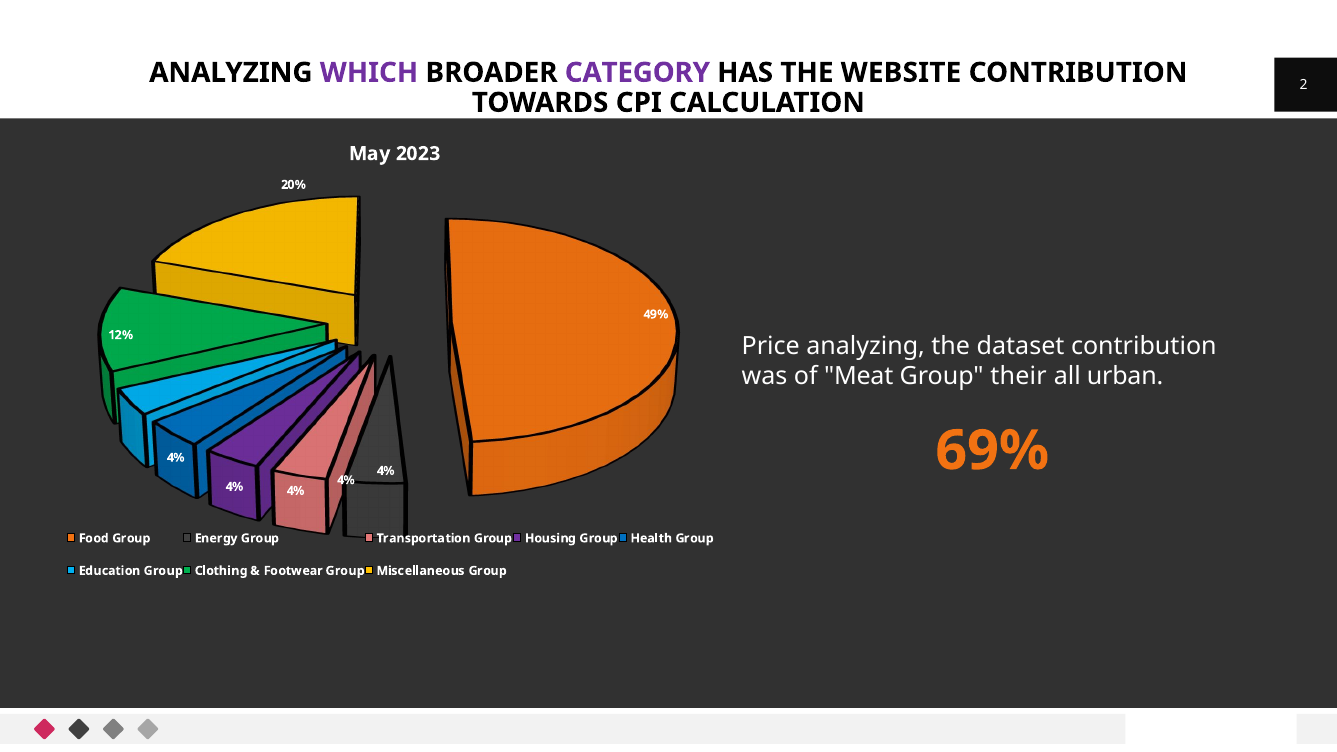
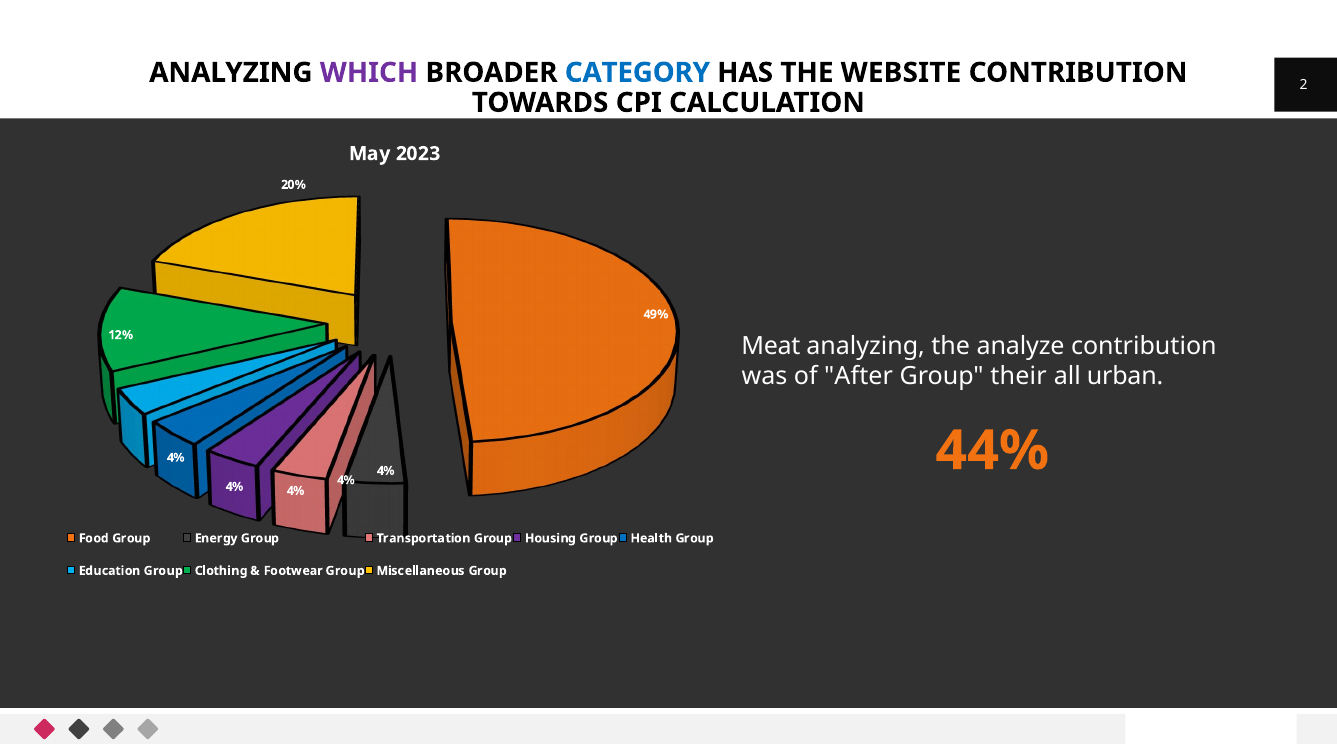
CATEGORY colour: purple -> blue
Price: Price -> Meat
dataset: dataset -> analyze
Meat: Meat -> After
69%: 69% -> 44%
